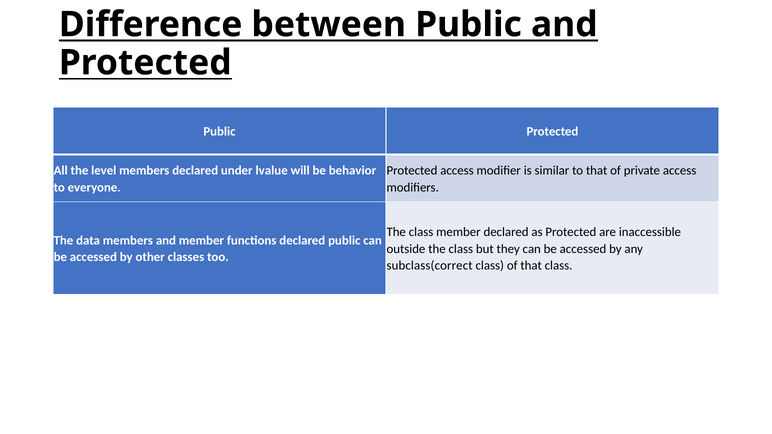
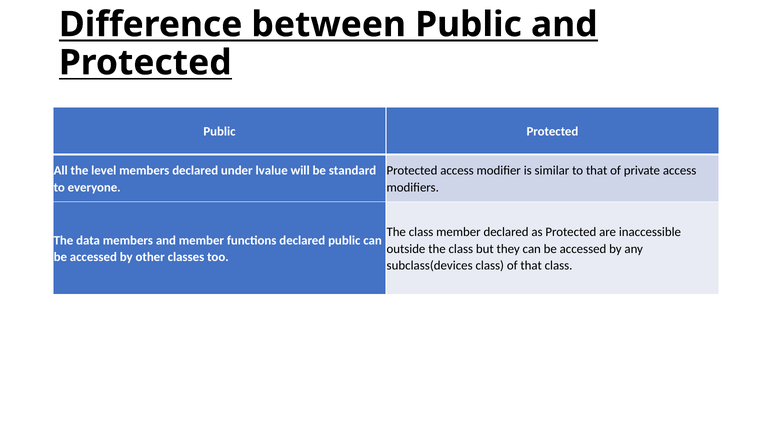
behavior: behavior -> standard
subclass(correct: subclass(correct -> subclass(devices
